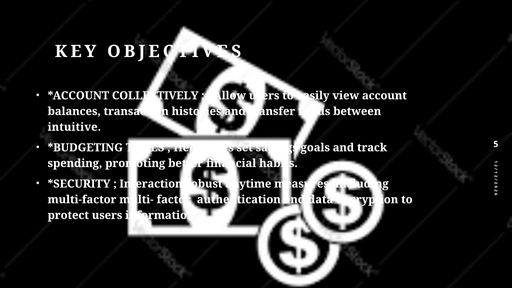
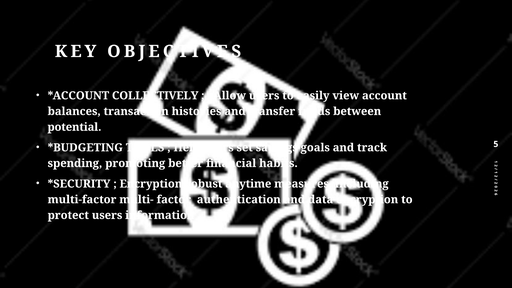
intuitive: intuitive -> potential
Interaction at (151, 184): Interaction -> Encryption
